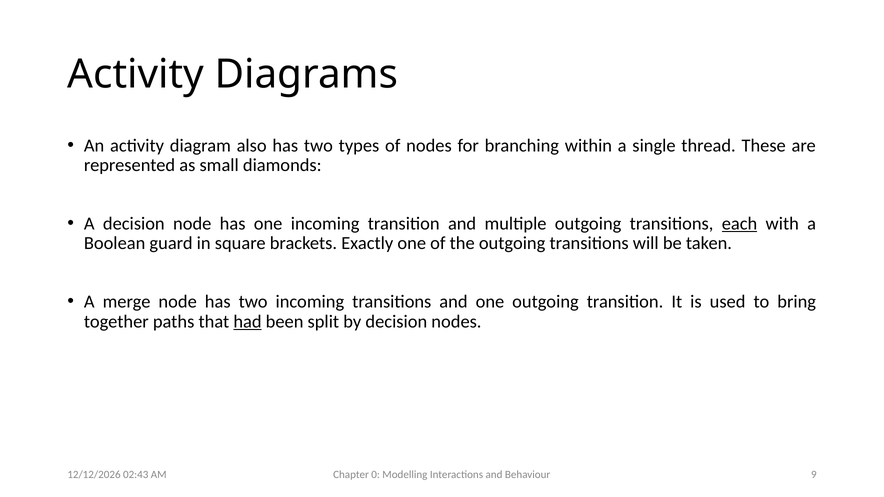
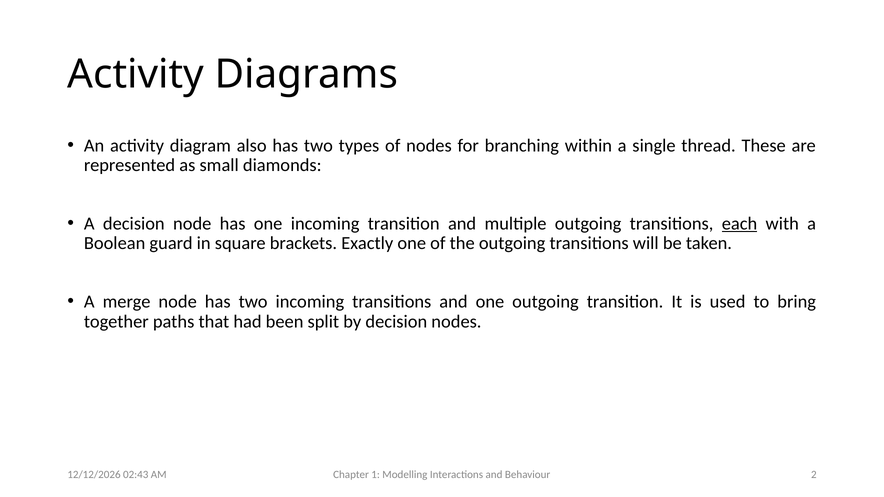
had underline: present -> none
0: 0 -> 1
9: 9 -> 2
